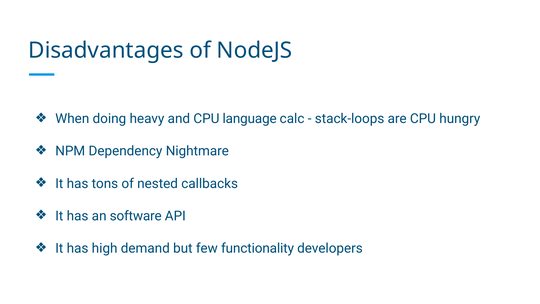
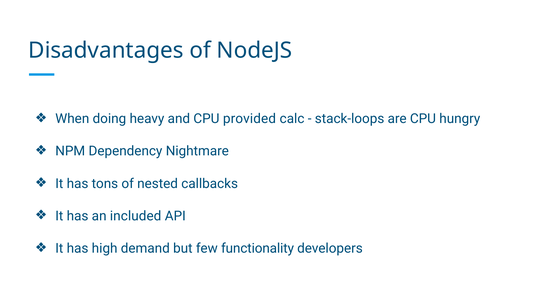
language: language -> provided
software: software -> included
